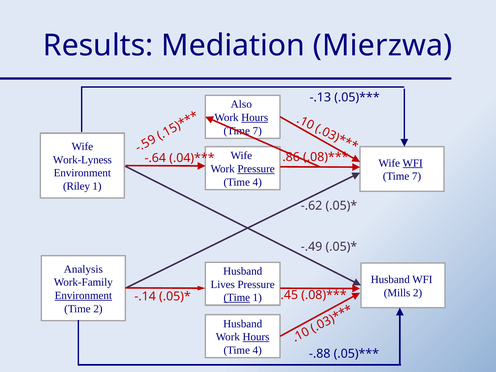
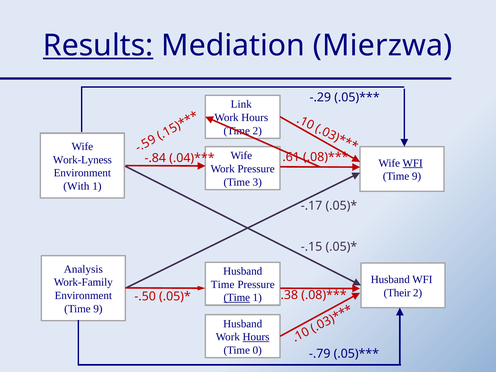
Results underline: none -> present
-.13: -.13 -> -.29
Also: Also -> Link
Hours at (255, 117) underline: present -> none
7 at (257, 131): 7 -> 2
-.64: -.64 -> -.84
.86: .86 -> .61
Pressure at (256, 169) underline: present -> none
7 at (417, 176): 7 -> 9
4 at (257, 182): 4 -> 3
Riley: Riley -> With
-.62: -.62 -> -.17
-.49: -.49 -> -.15
Lives at (223, 284): Lives -> Time
Mills: Mills -> Their
Environment at (83, 296) underline: present -> none
-.14: -.14 -> -.50
.45: .45 -> .38
2 at (98, 309): 2 -> 9
4 at (257, 350): 4 -> 0
-.88: -.88 -> -.79
